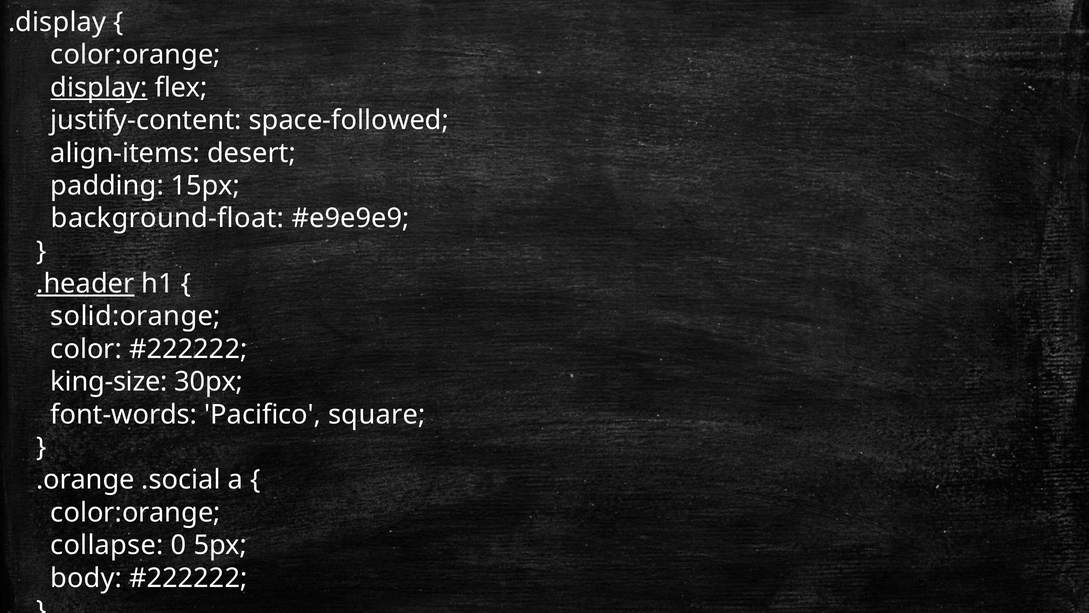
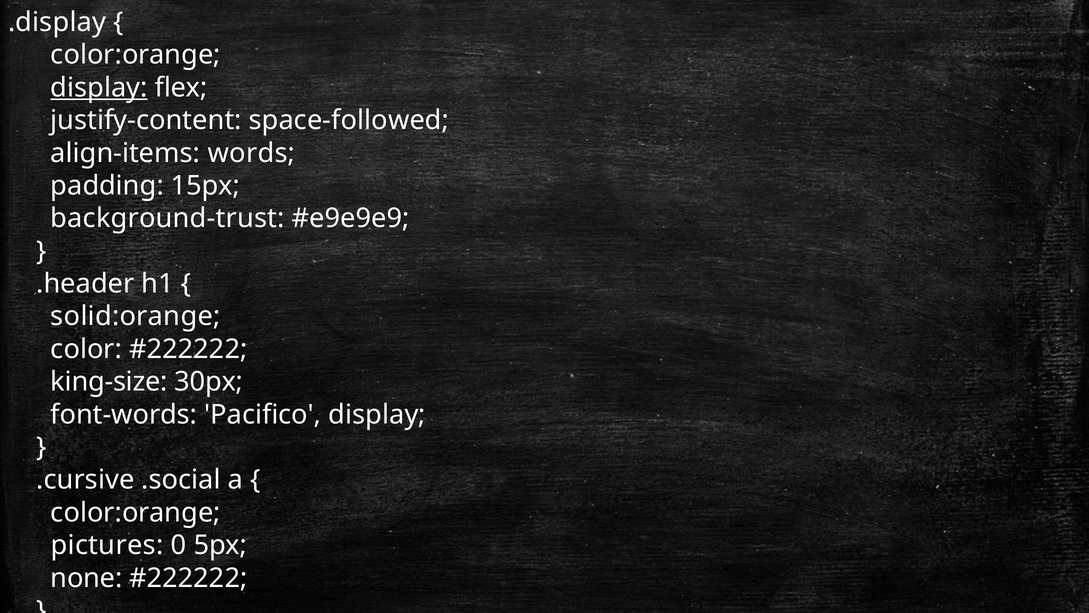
desert: desert -> words
background-float: background-float -> background-trust
.header underline: present -> none
Pacifico square: square -> display
.orange: .orange -> .cursive
collapse: collapse -> pictures
body: body -> none
